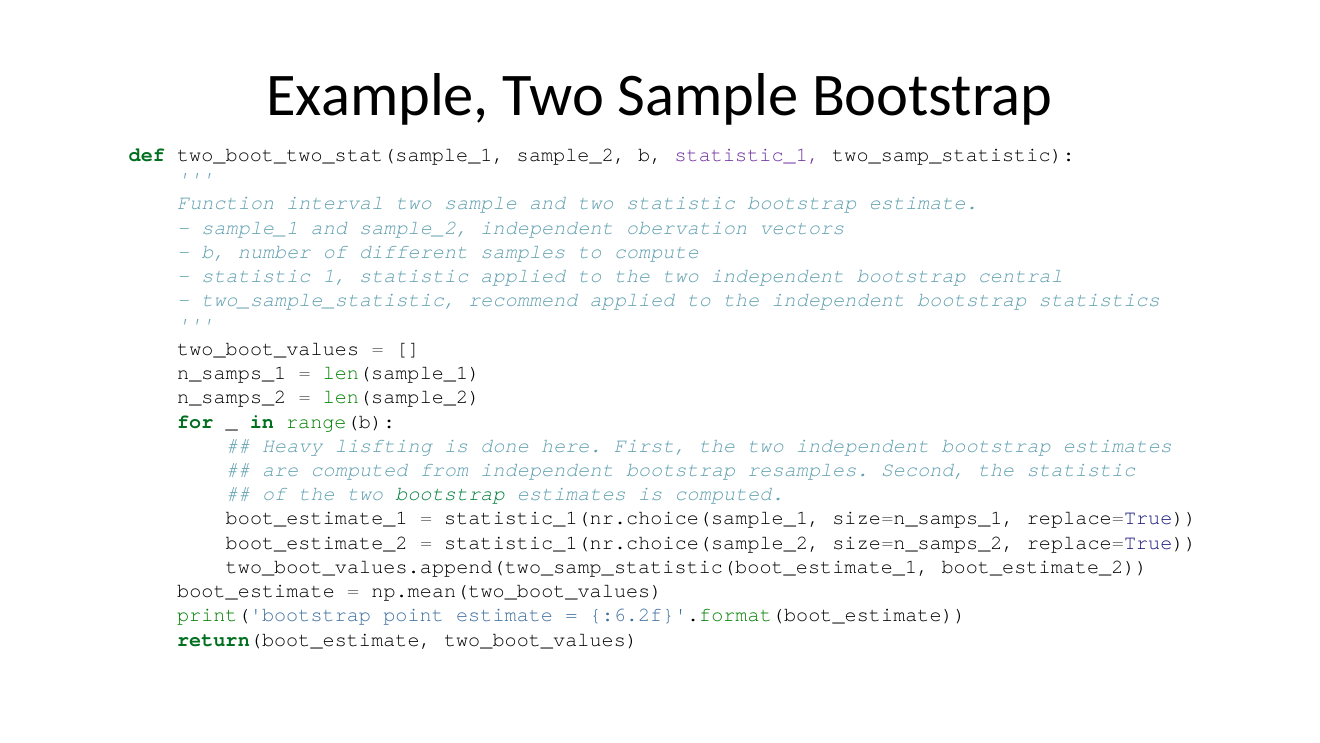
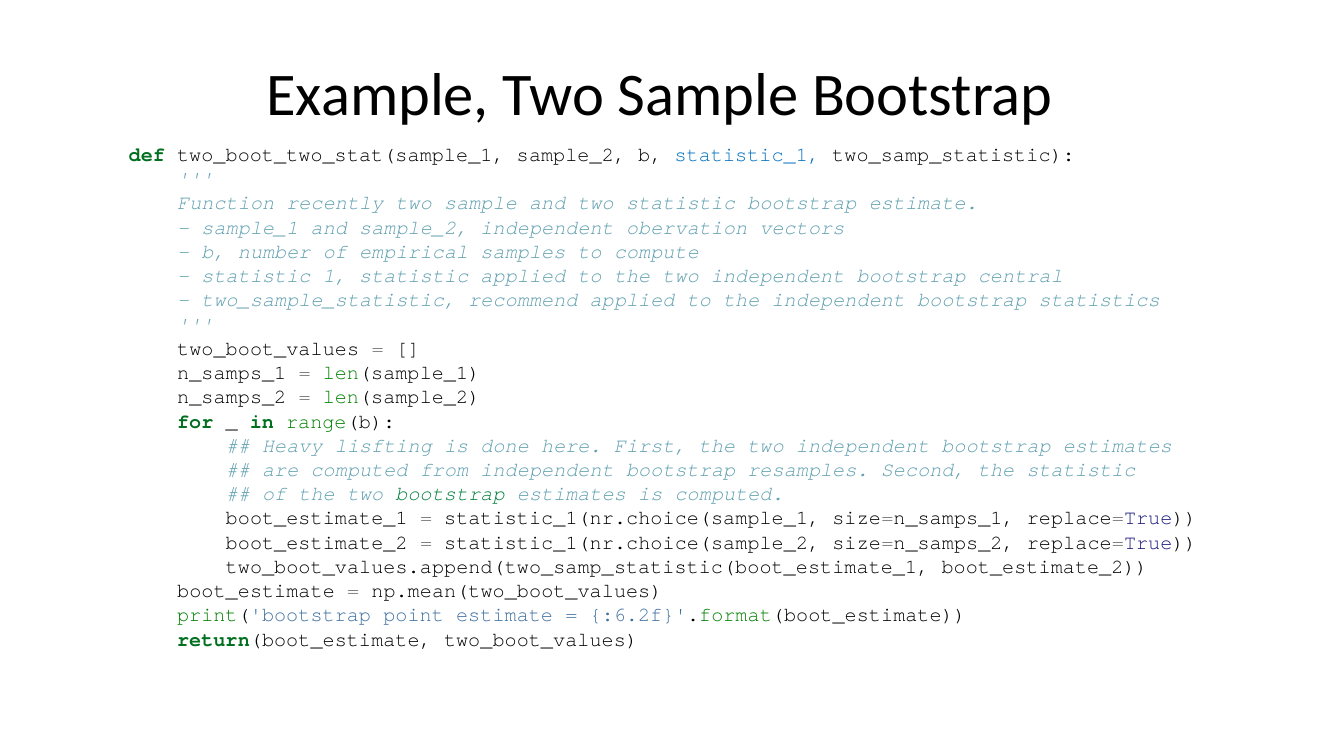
statistic_1 colour: purple -> blue
interval: interval -> recently
different: different -> empirical
